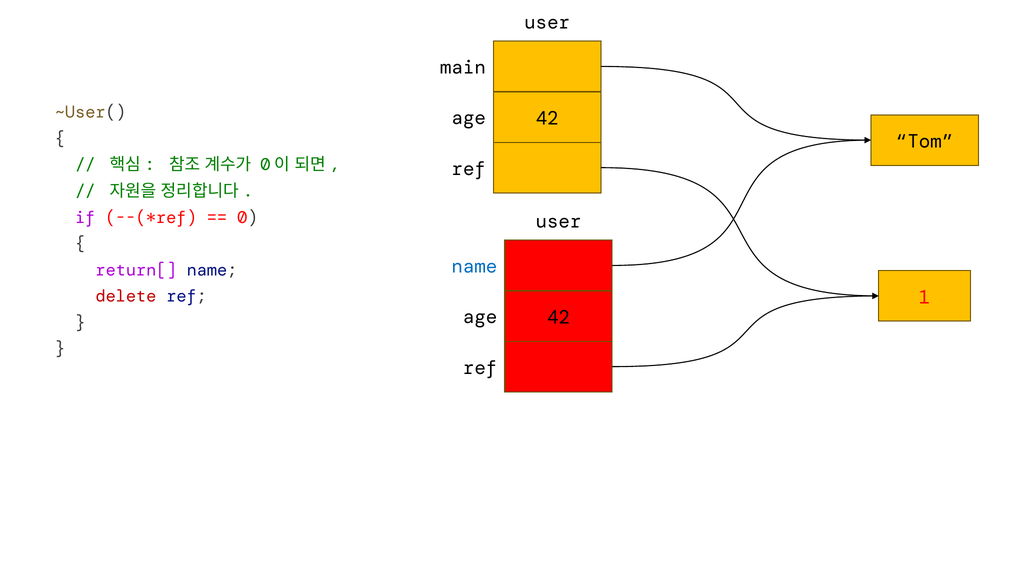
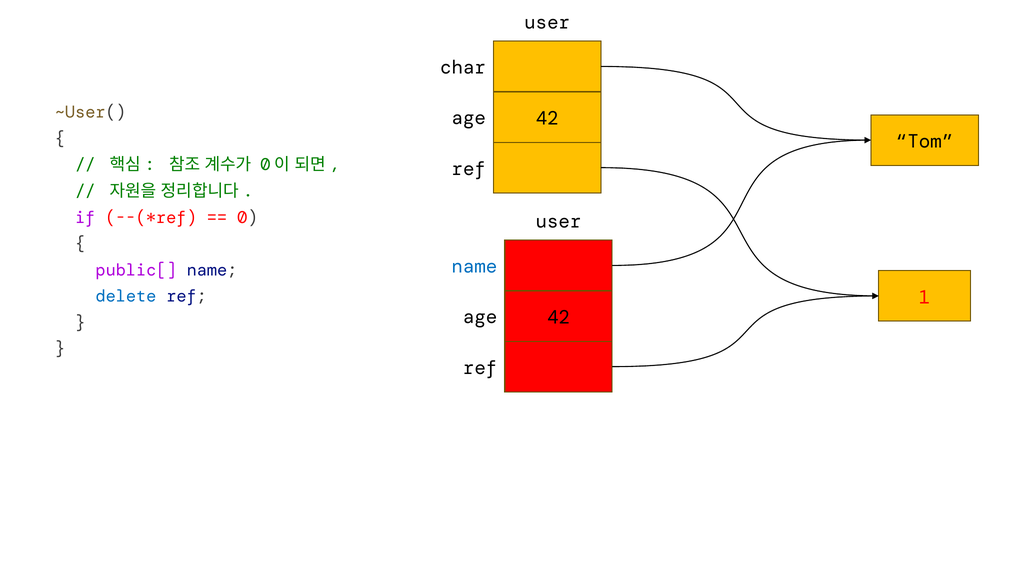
main: main -> char
return[: return[ -> public[
delete colour: red -> blue
